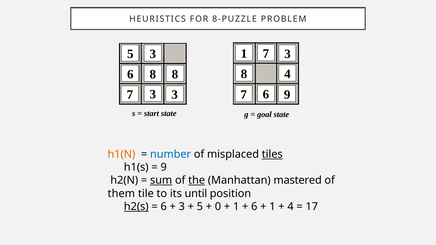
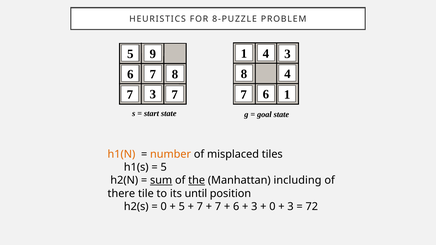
1 7: 7 -> 4
5 3: 3 -> 9
8 at (153, 74): 8 -> 7
9 at (287, 95): 9 -> 1
7 3: 3 -> 7
number colour: blue -> orange
tiles underline: present -> none
9 at (164, 167): 9 -> 5
mastered: mastered -> including
them: them -> there
h2(s underline: present -> none
6 at (164, 207): 6 -> 0
3 at (182, 207): 3 -> 5
5 at (200, 207): 5 -> 7
0 at (218, 207): 0 -> 7
1 at (236, 207): 1 -> 6
6 at (254, 207): 6 -> 3
1 at (272, 207): 1 -> 0
4 at (290, 207): 4 -> 3
17: 17 -> 72
